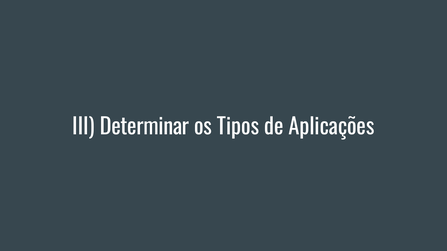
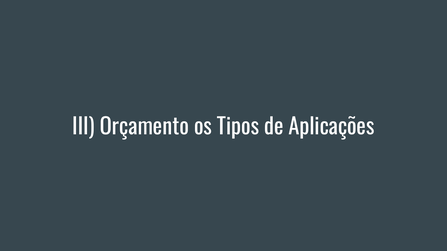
Determinar: Determinar -> Orçamento
